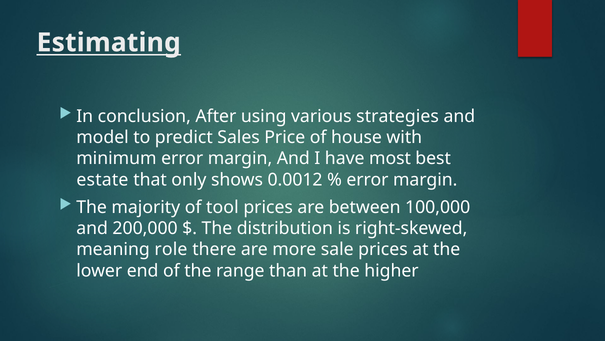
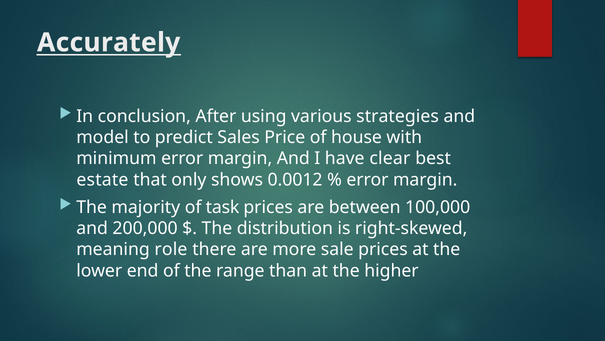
Estimating: Estimating -> Accurately
most: most -> clear
tool: tool -> task
